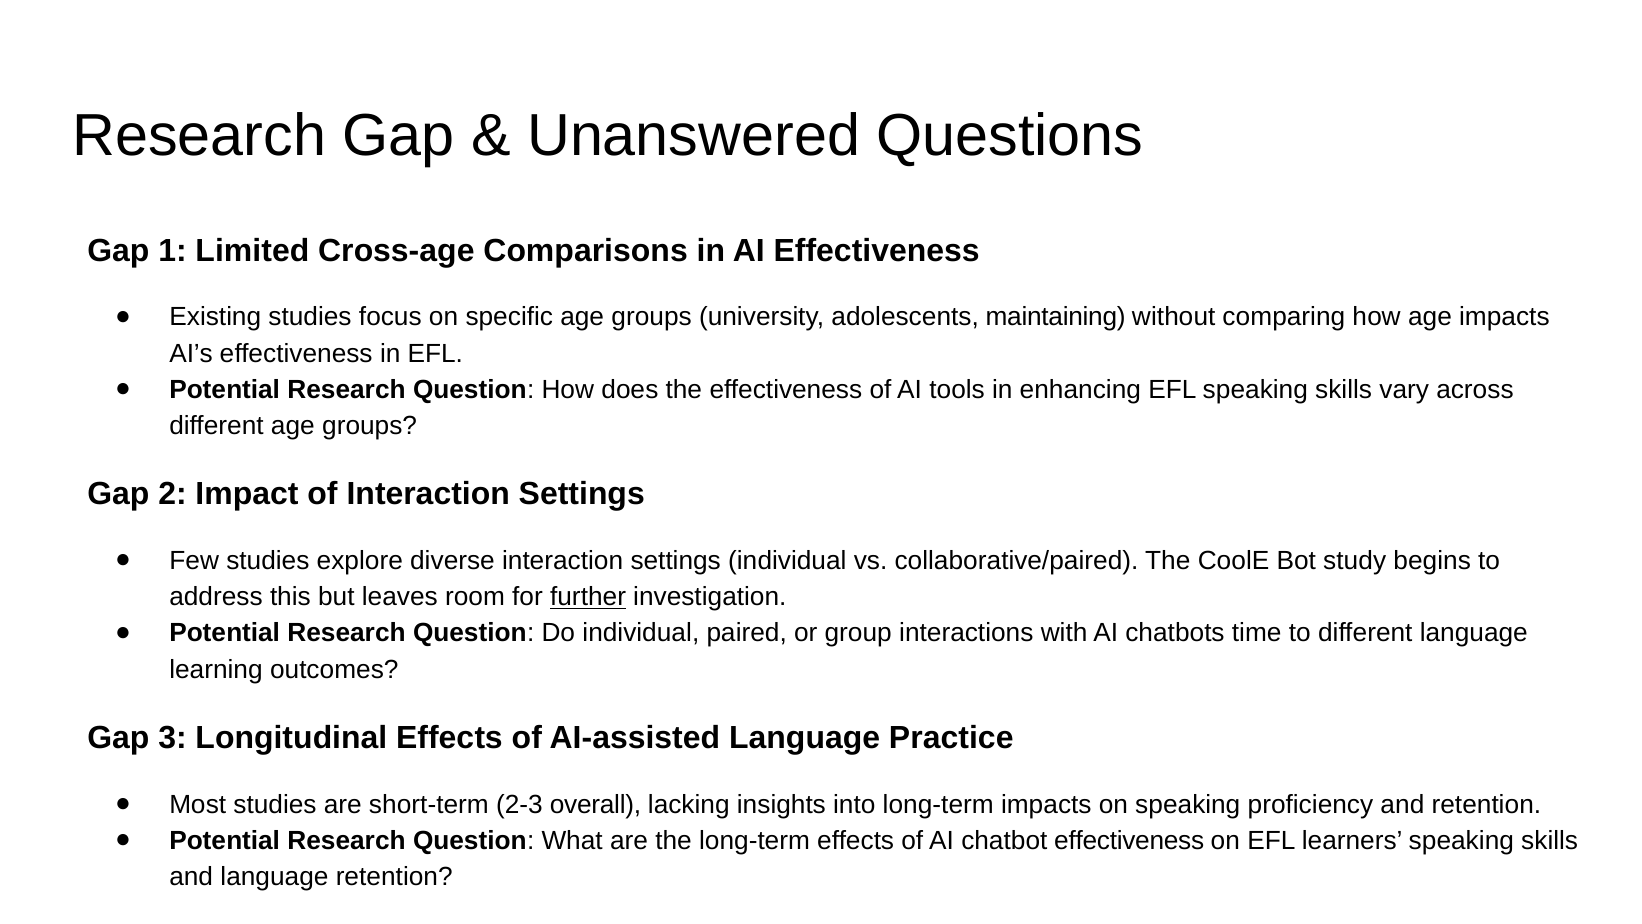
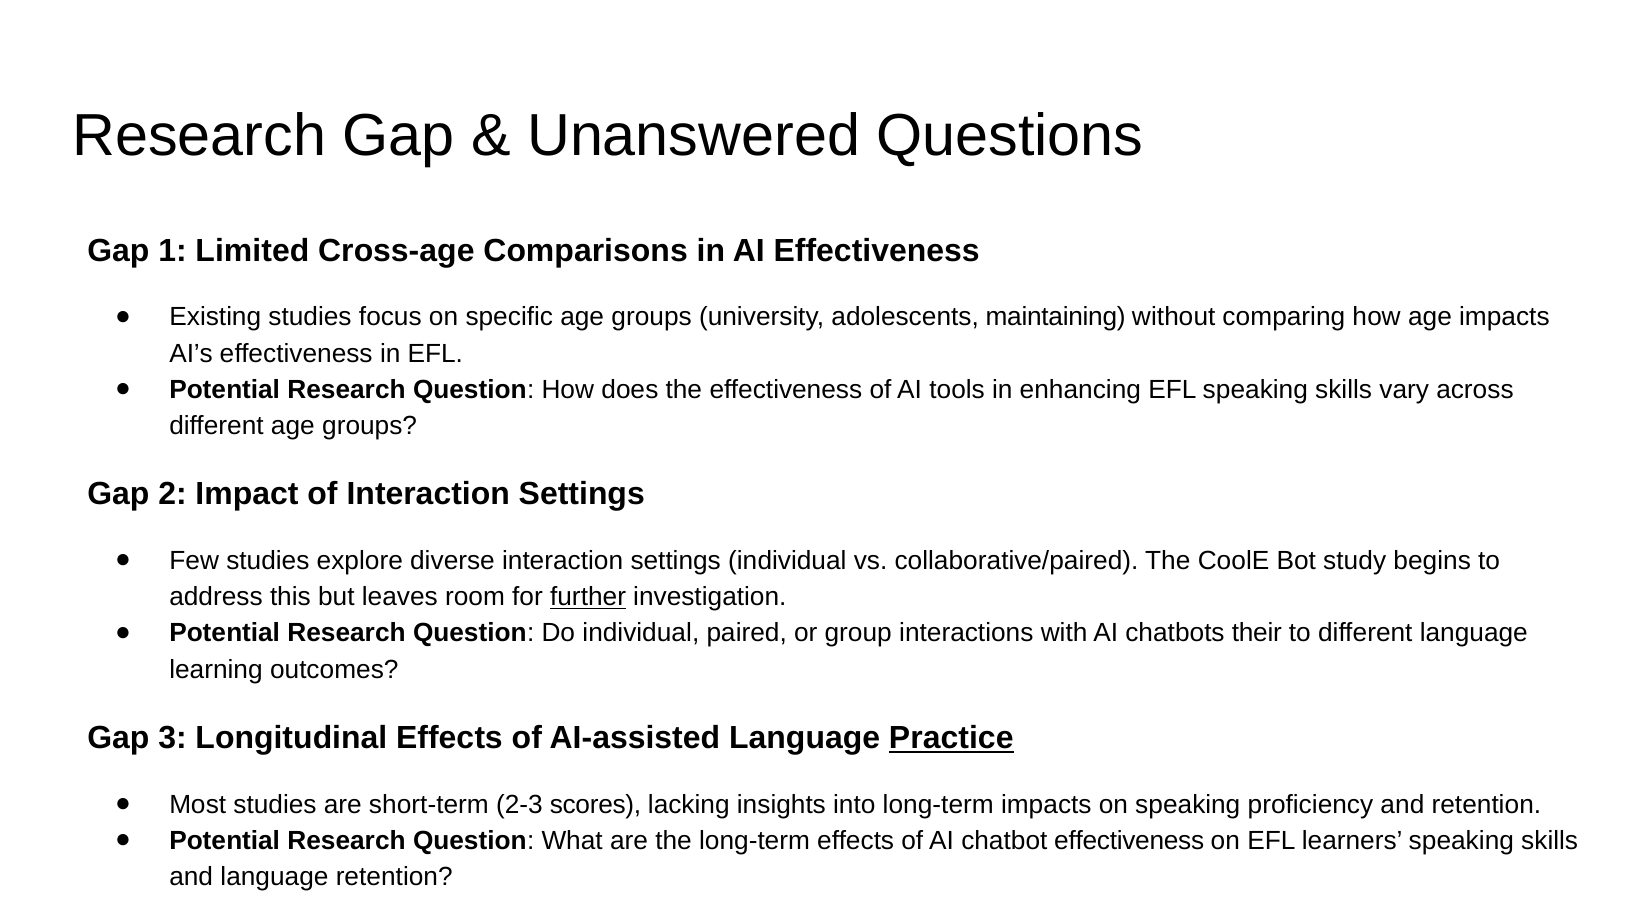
time: time -> their
Practice underline: none -> present
overall: overall -> scores
